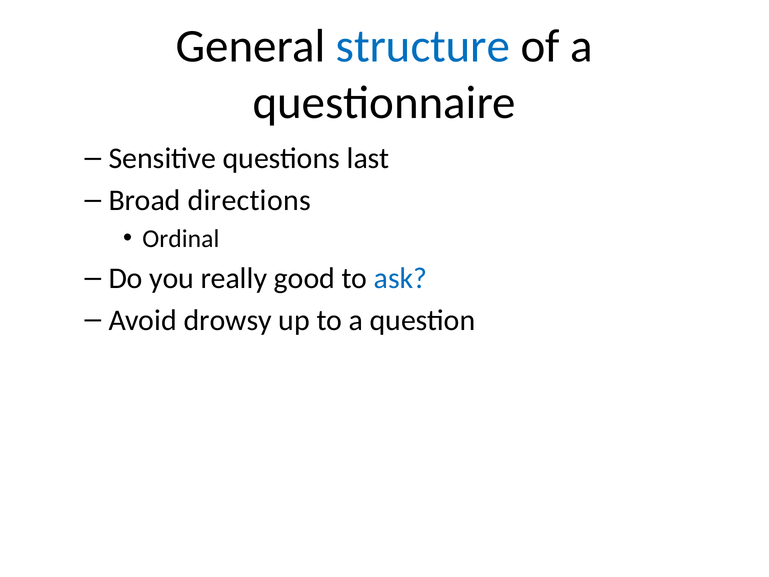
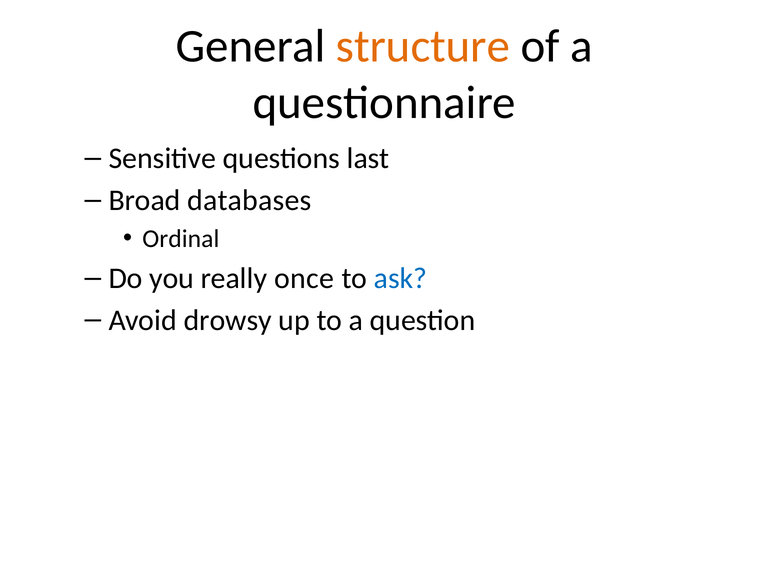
structure colour: blue -> orange
directions: directions -> databases
good: good -> once
